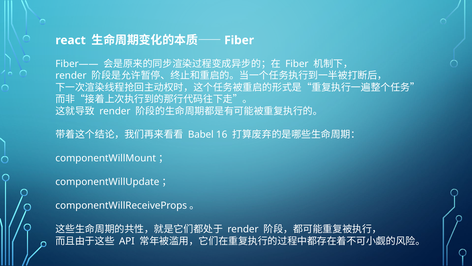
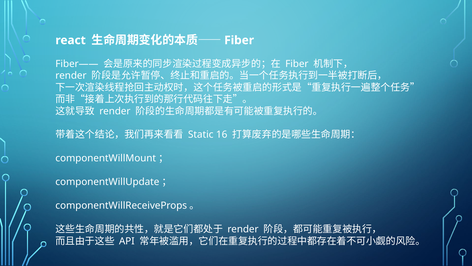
Babel: Babel -> Static
